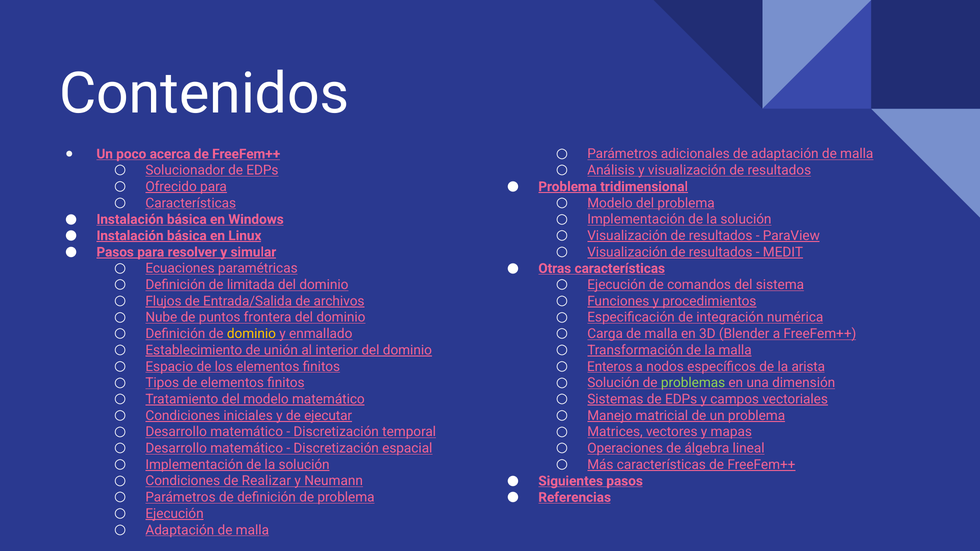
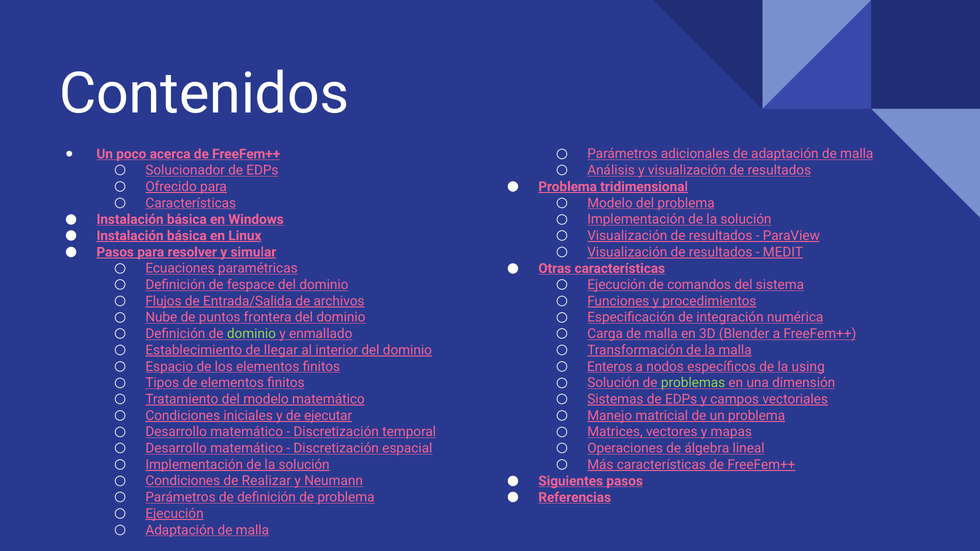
limitada: limitada -> fespace
dominio at (251, 334) colour: yellow -> light green
unión: unión -> llegar
arista: arista -> using
